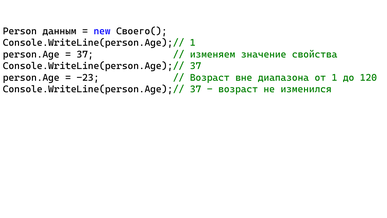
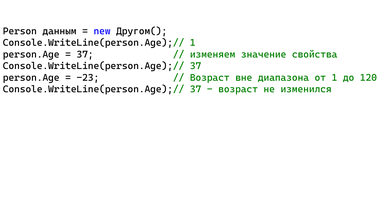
Своего(: Своего( -> Другом(
